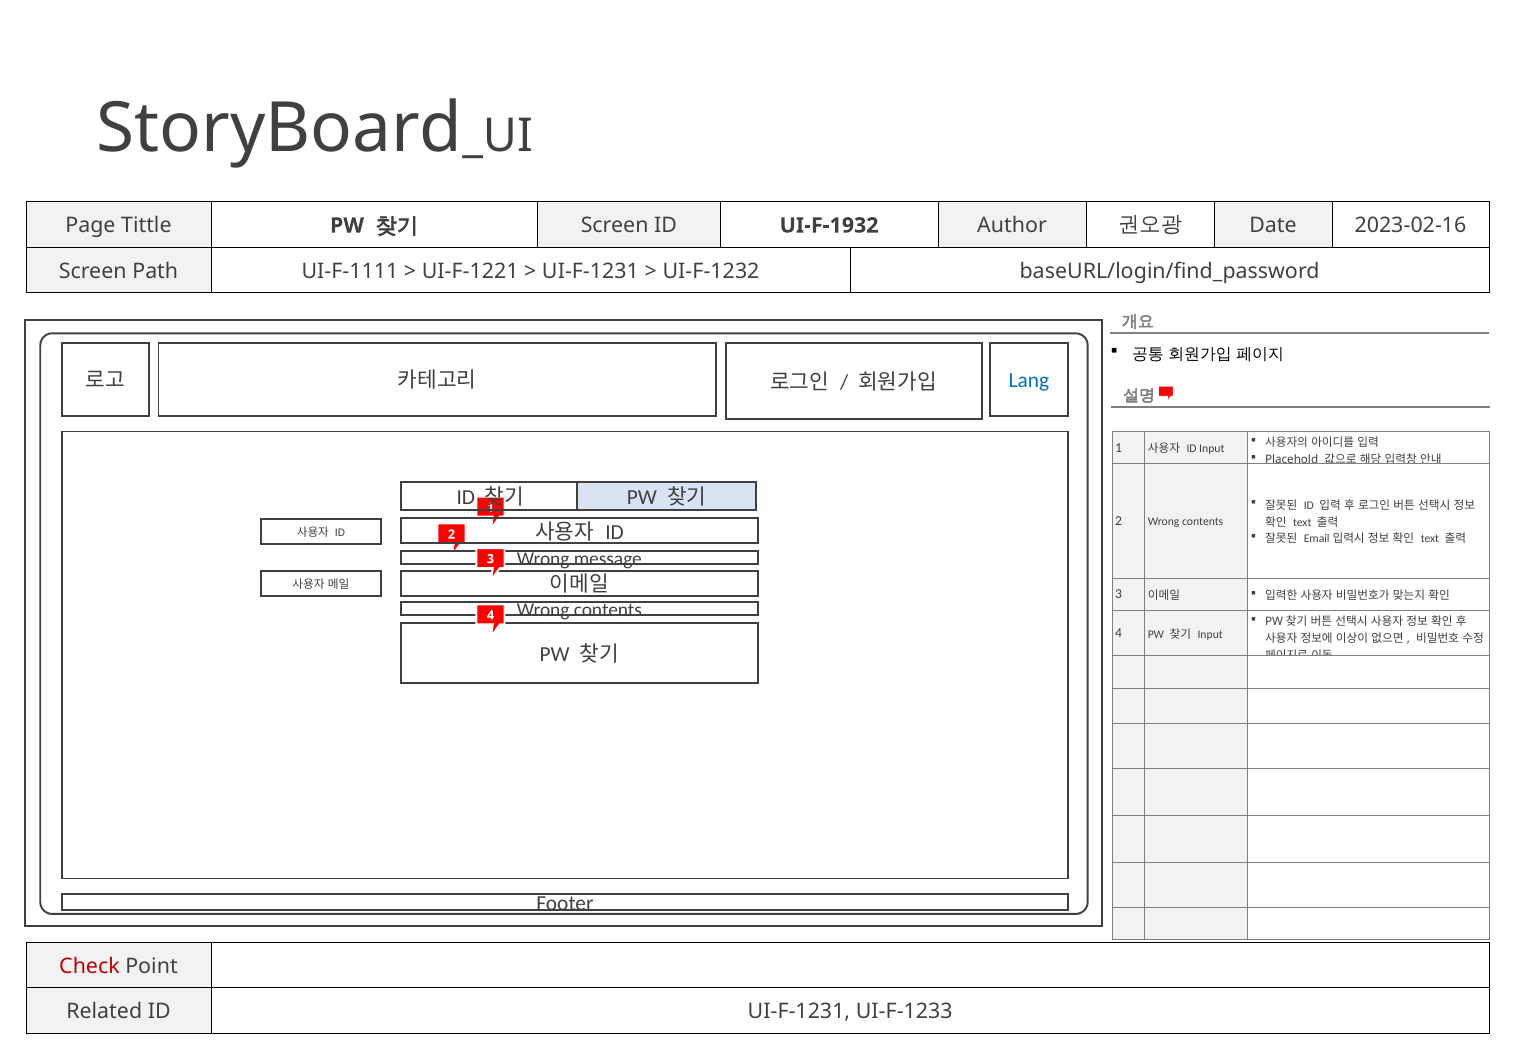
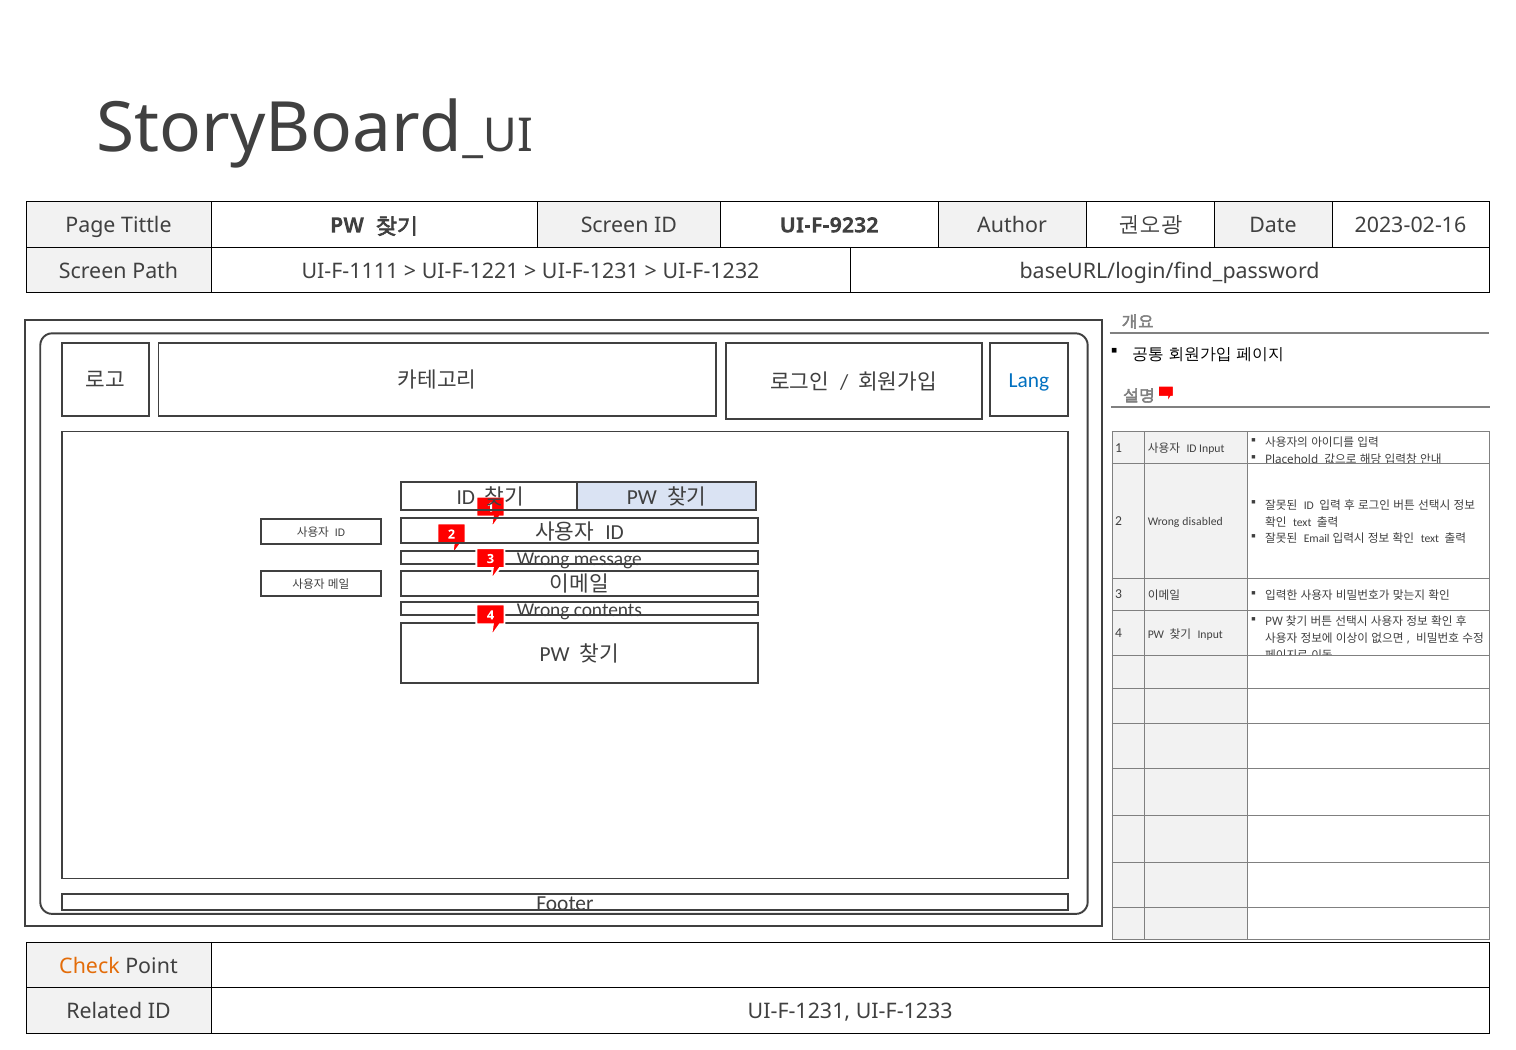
UI-F-1932: UI-F-1932 -> UI-F-9232
2 Wrong contents: contents -> disabled
Check colour: red -> orange
